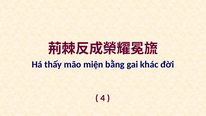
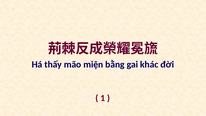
4: 4 -> 1
